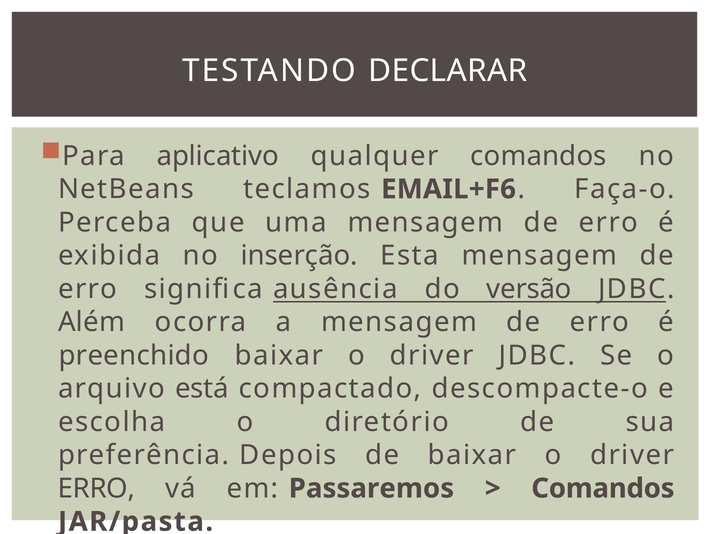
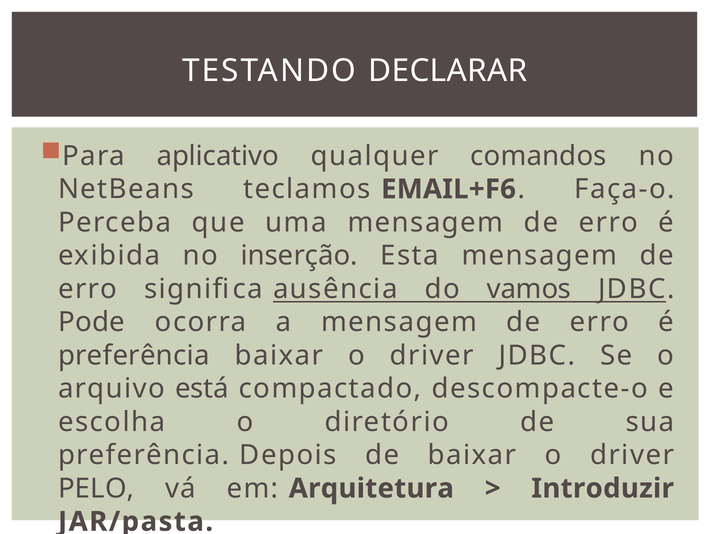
versão: versão -> vamos
Além: Além -> Pode
preenchido at (134, 355): preenchido -> preferência
ERRO at (96, 488): ERRO -> PELO
Passaremos: Passaremos -> Arquitetura
Comandos at (603, 488): Comandos -> Introduzir
